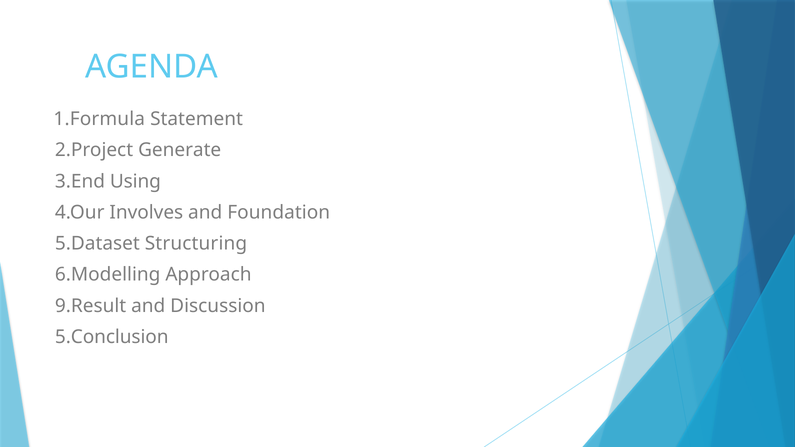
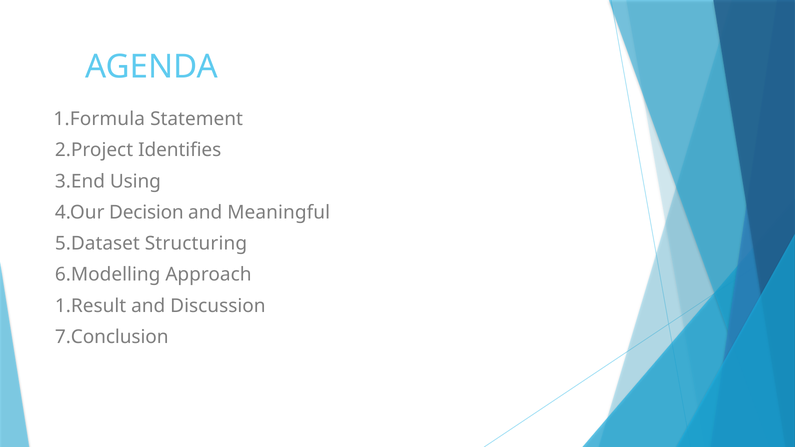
Generate: Generate -> Identifies
Involves: Involves -> Decision
Foundation: Foundation -> Meaningful
9.Result: 9.Result -> 1.Result
5.Conclusion: 5.Conclusion -> 7.Conclusion
